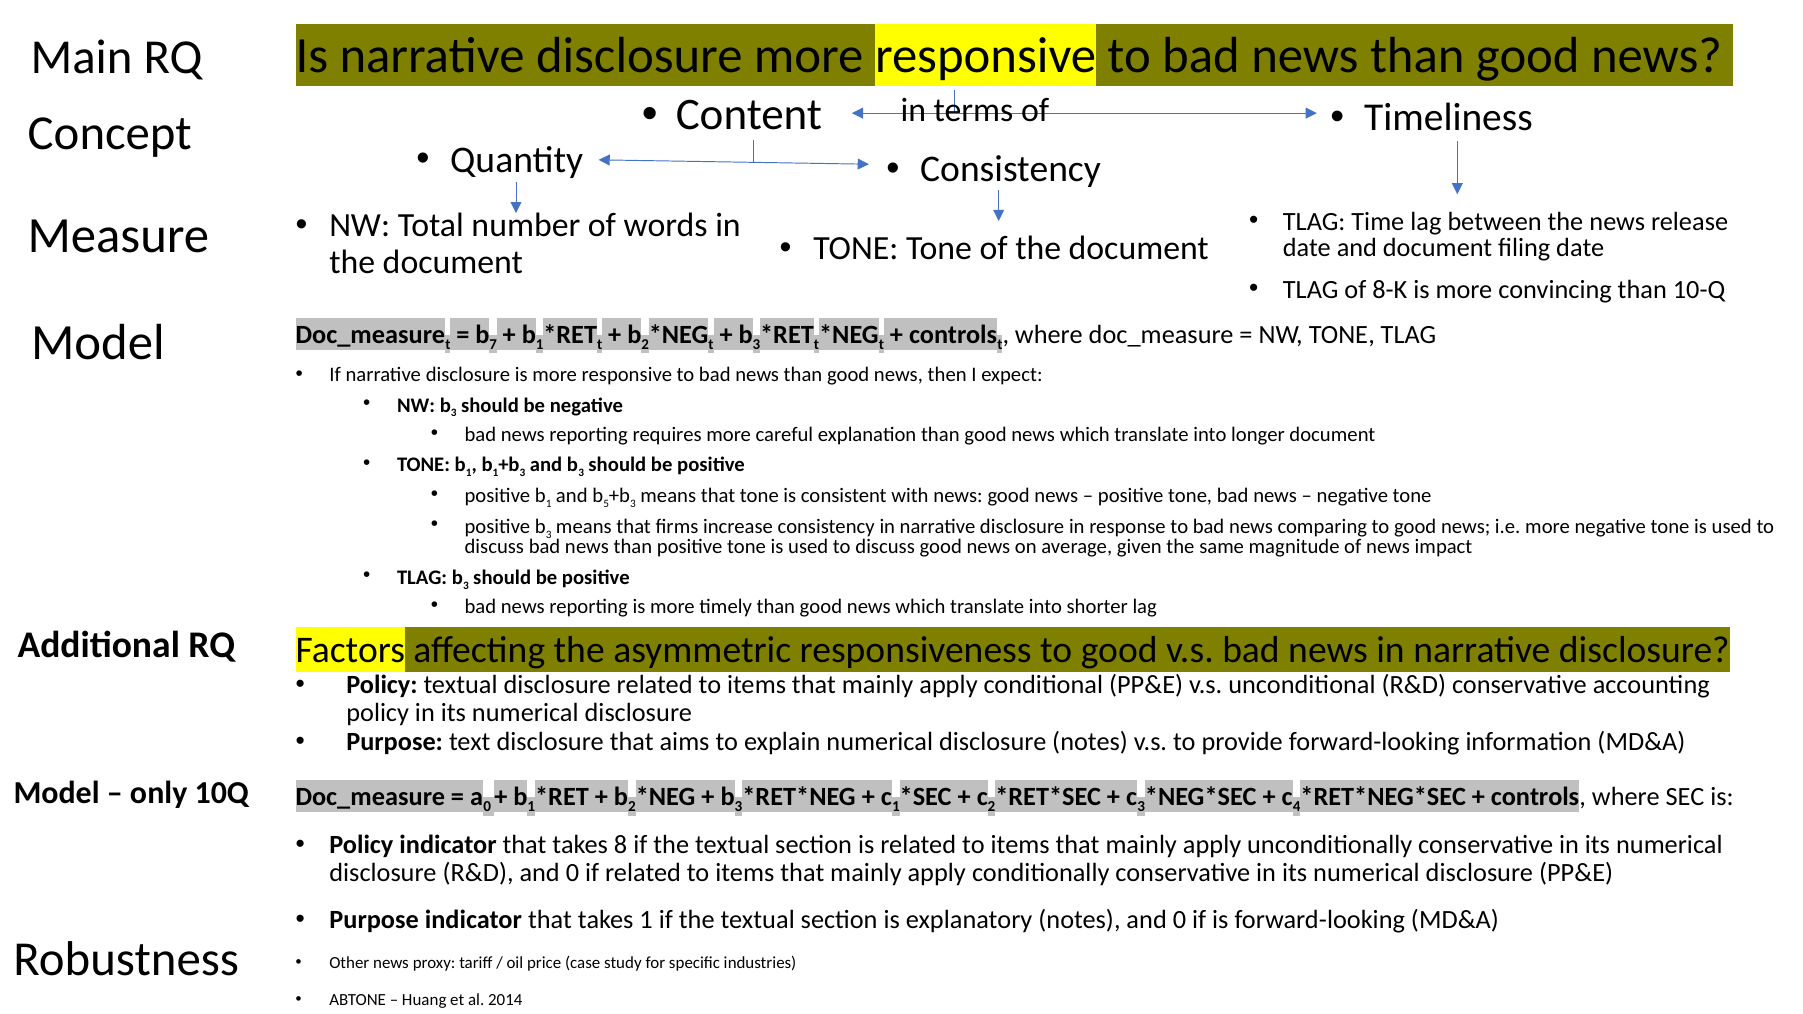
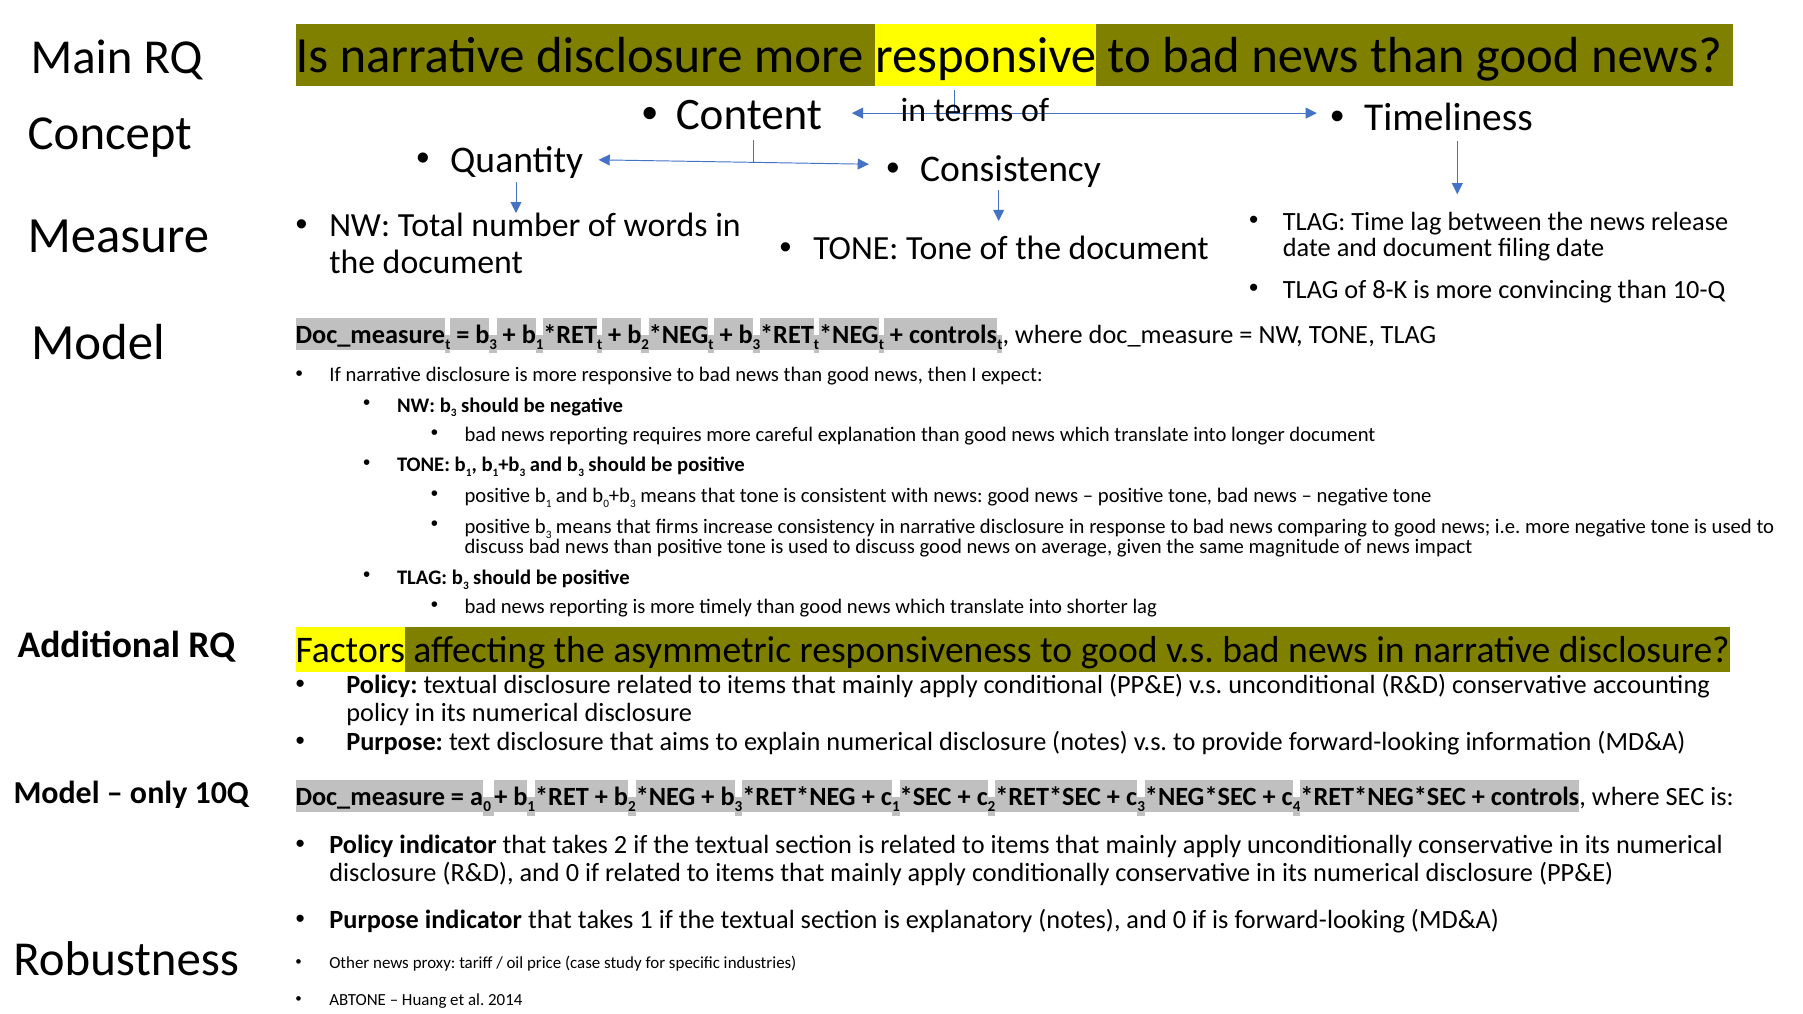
7 at (493, 345): 7 -> 3
5 at (606, 504): 5 -> 0
takes 8: 8 -> 2
